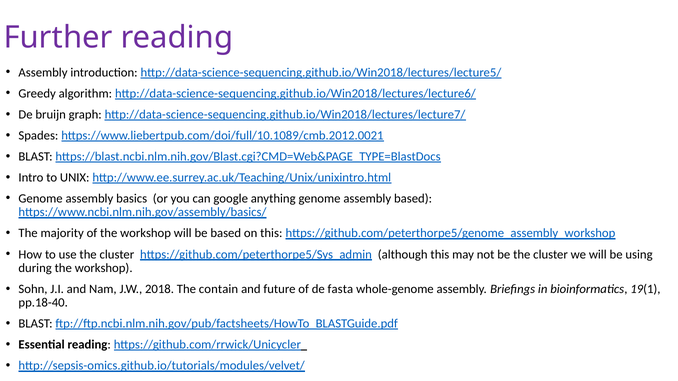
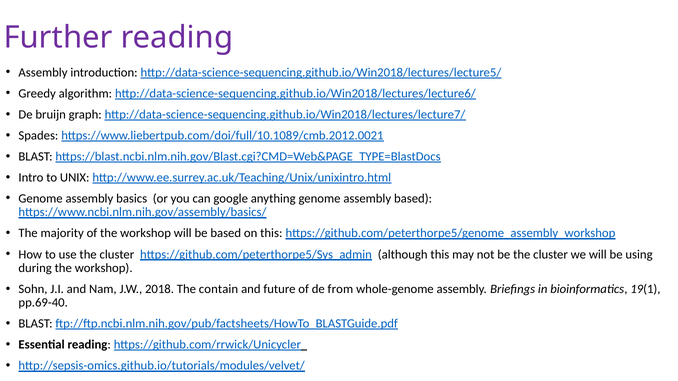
fasta: fasta -> from
pp.18-40: pp.18-40 -> pp.69-40
